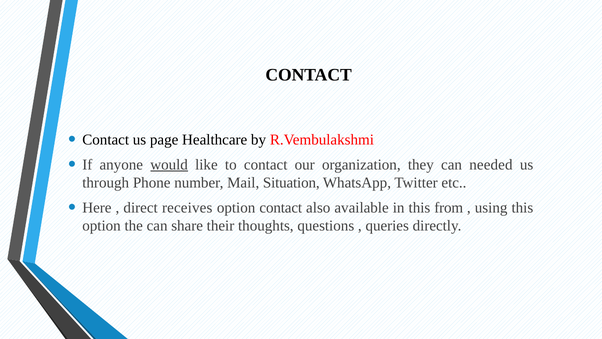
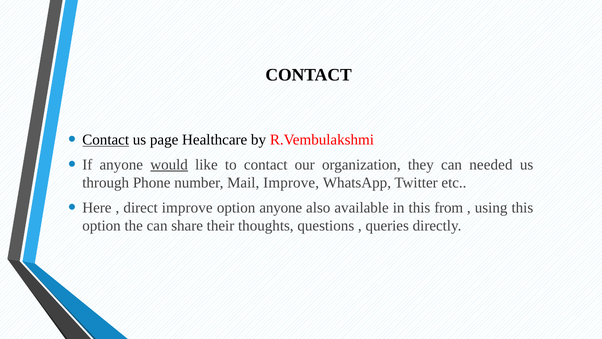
Contact at (106, 140) underline: none -> present
Mail Situation: Situation -> Improve
direct receives: receives -> improve
option contact: contact -> anyone
